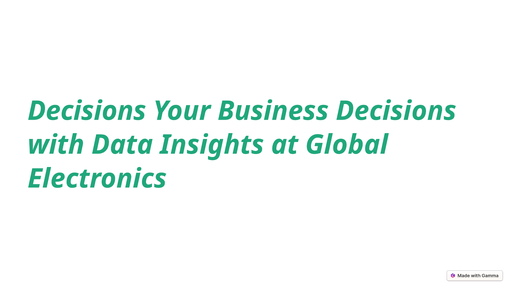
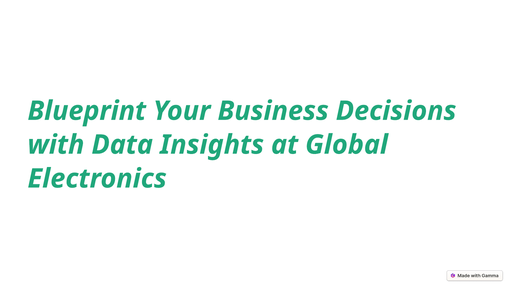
Decisions at (87, 111): Decisions -> Blueprint
